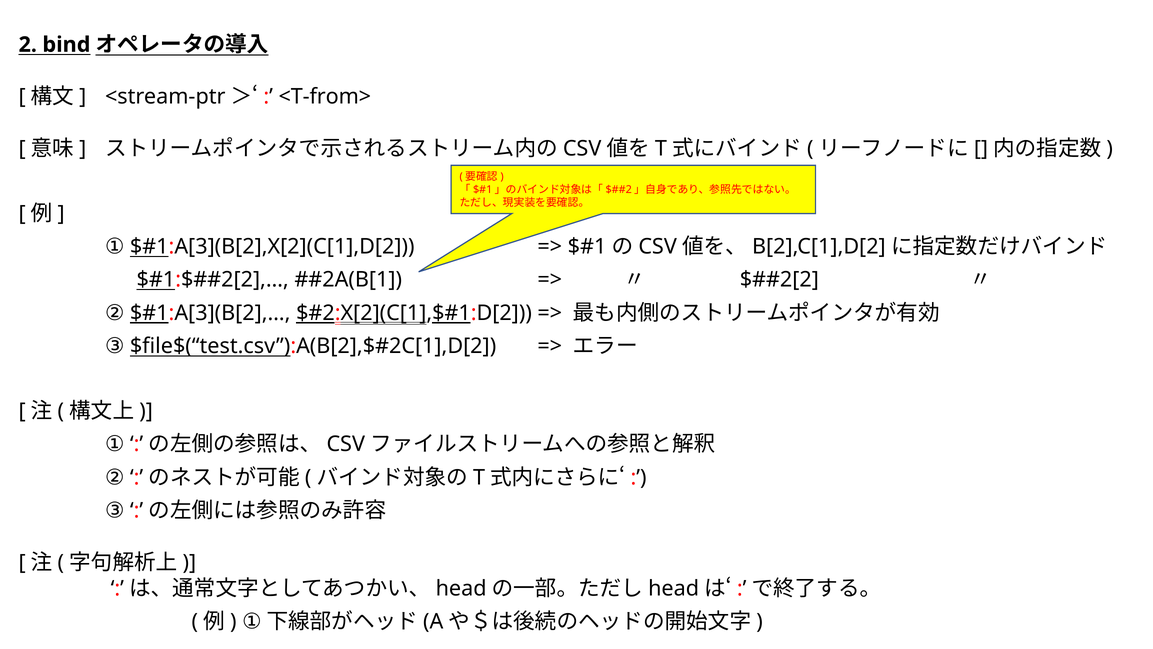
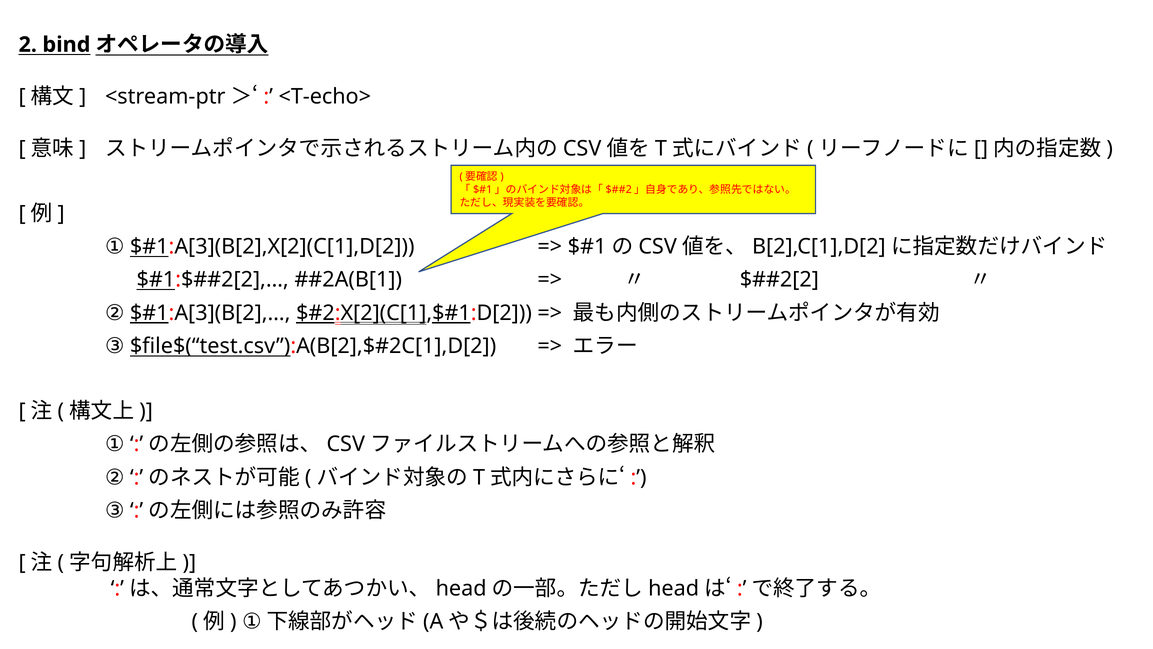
<T-from>: <T-from> -> <T-echo>
